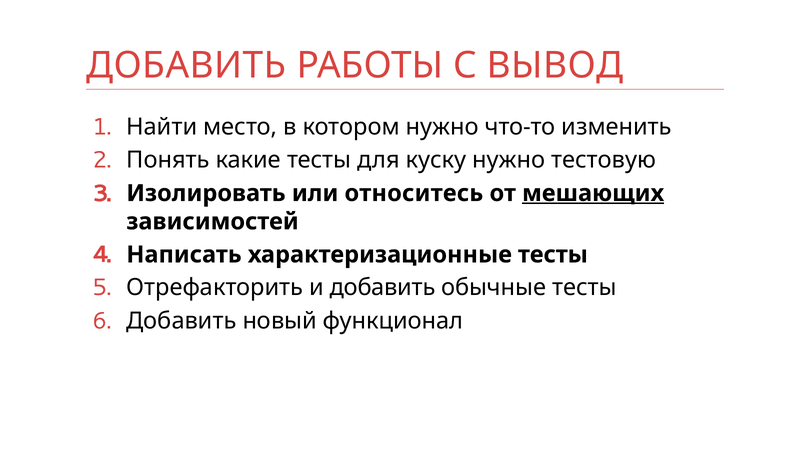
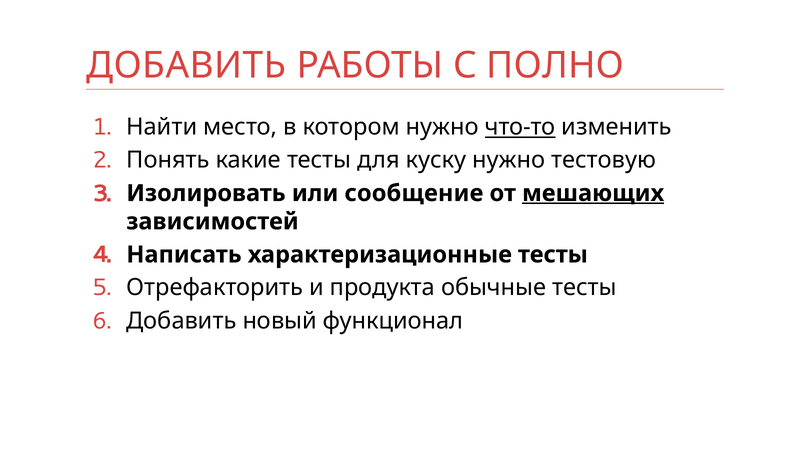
ВЫВОД: ВЫВОД -> ПОЛНО
что-то underline: none -> present
относитесь: относитесь -> сообщение
и добавить: добавить -> продукта
